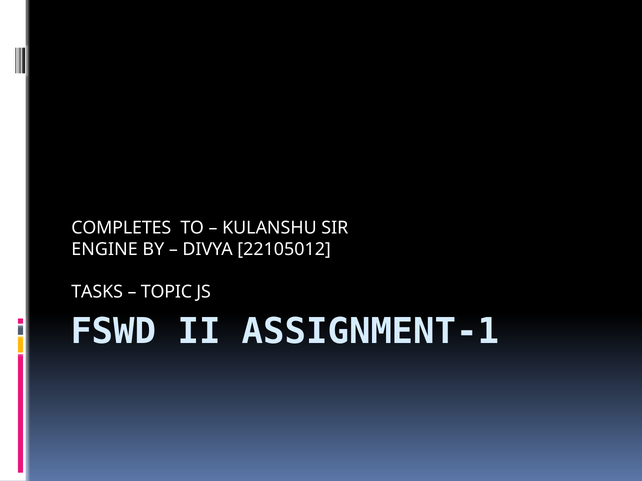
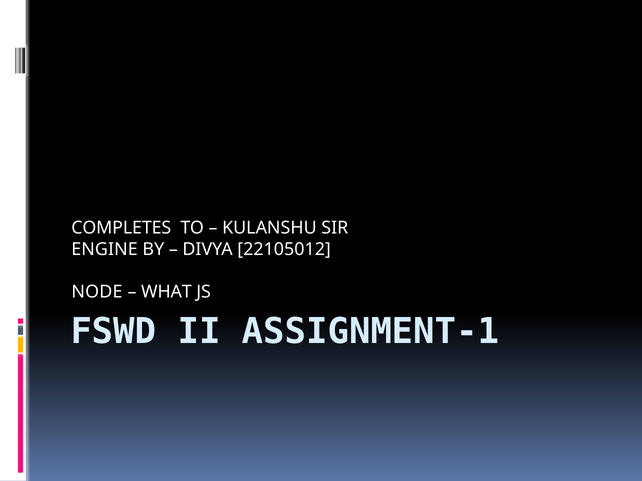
TASKS: TASKS -> NODE
TOPIC: TOPIC -> WHAT
